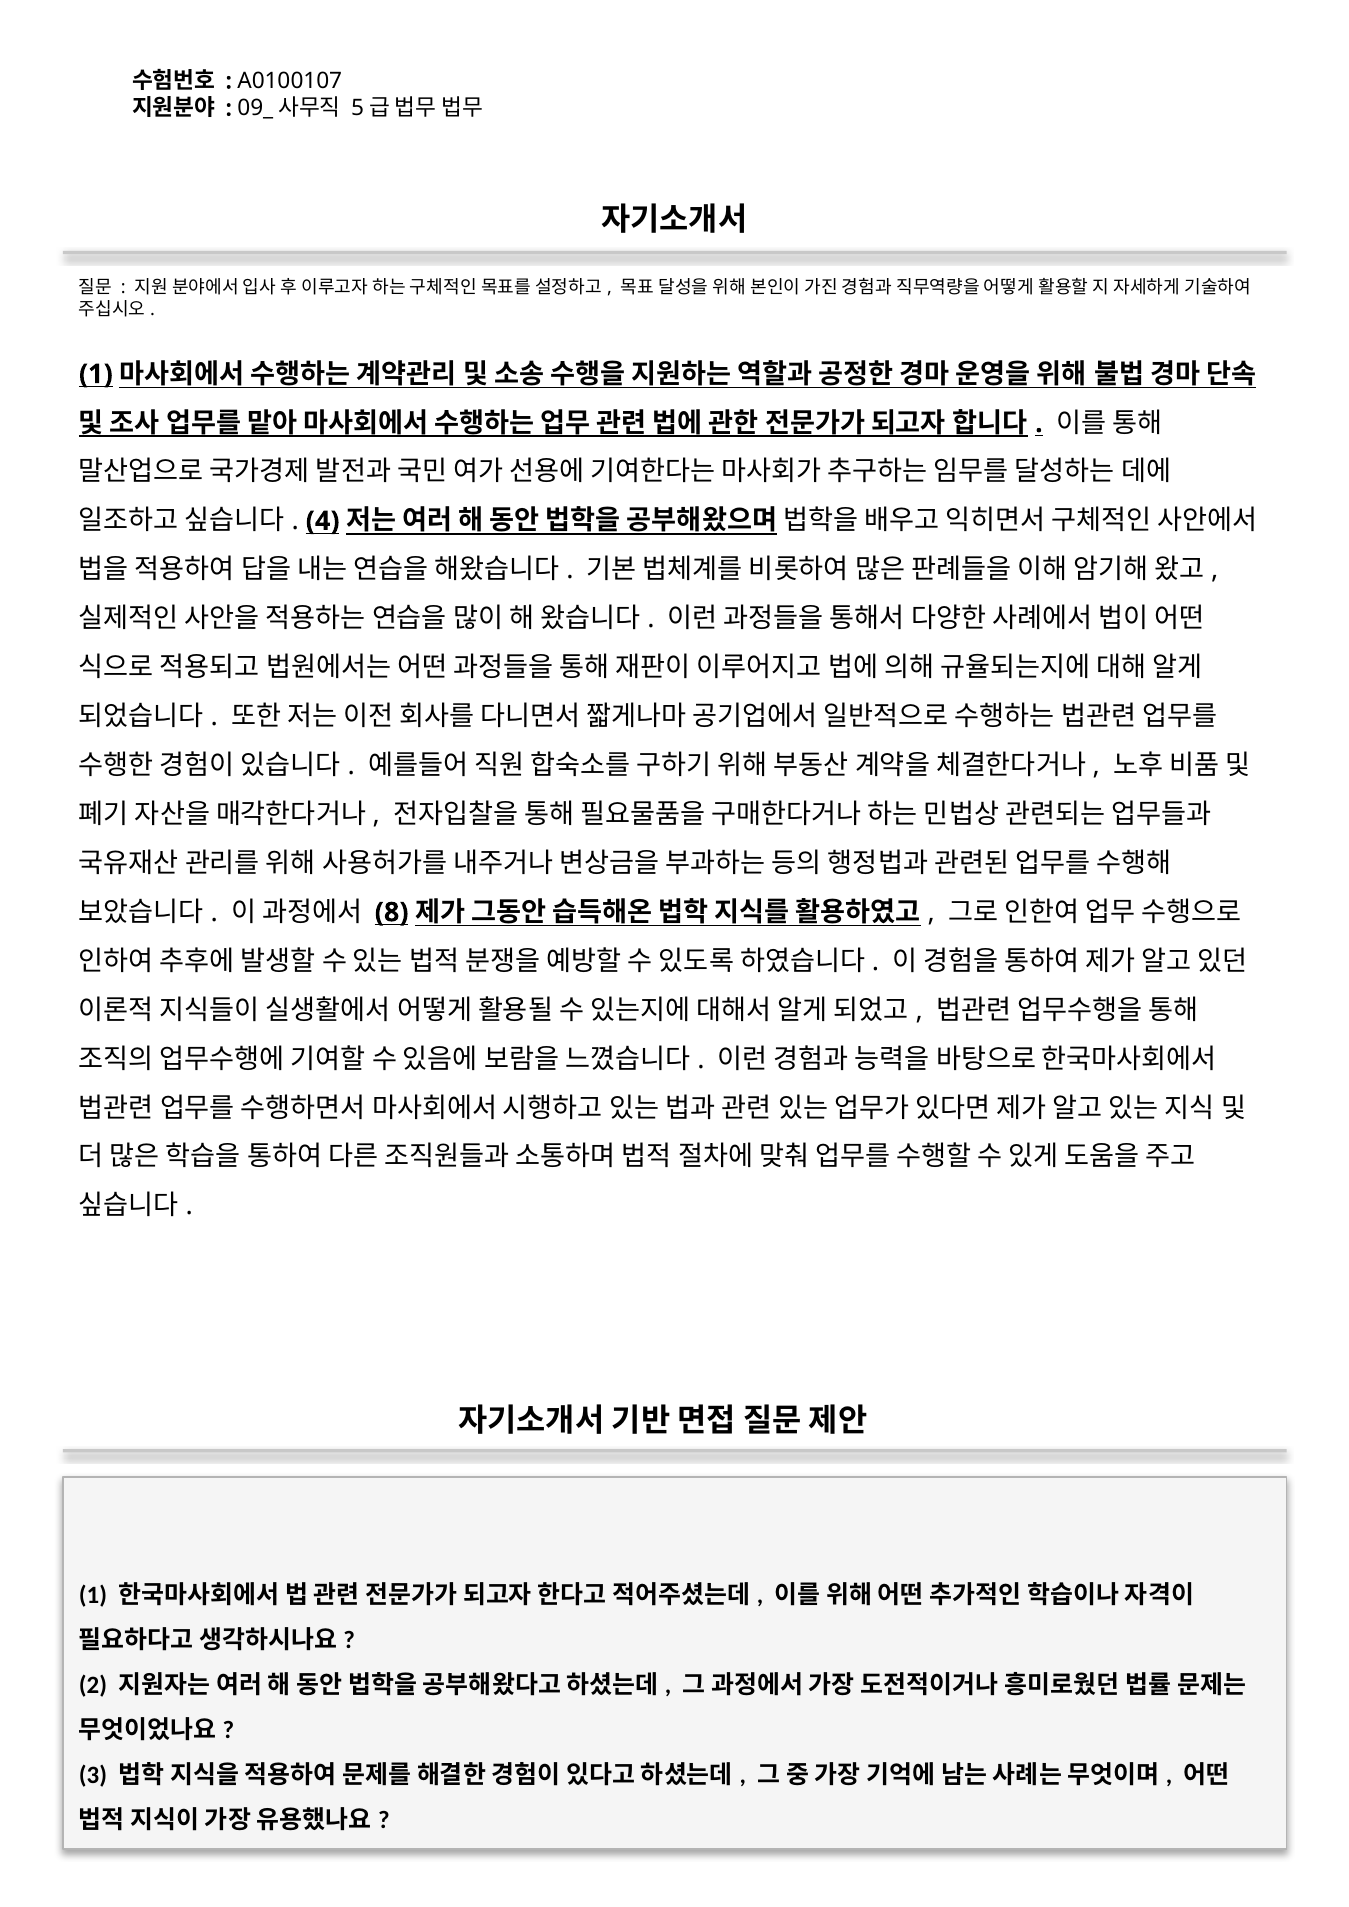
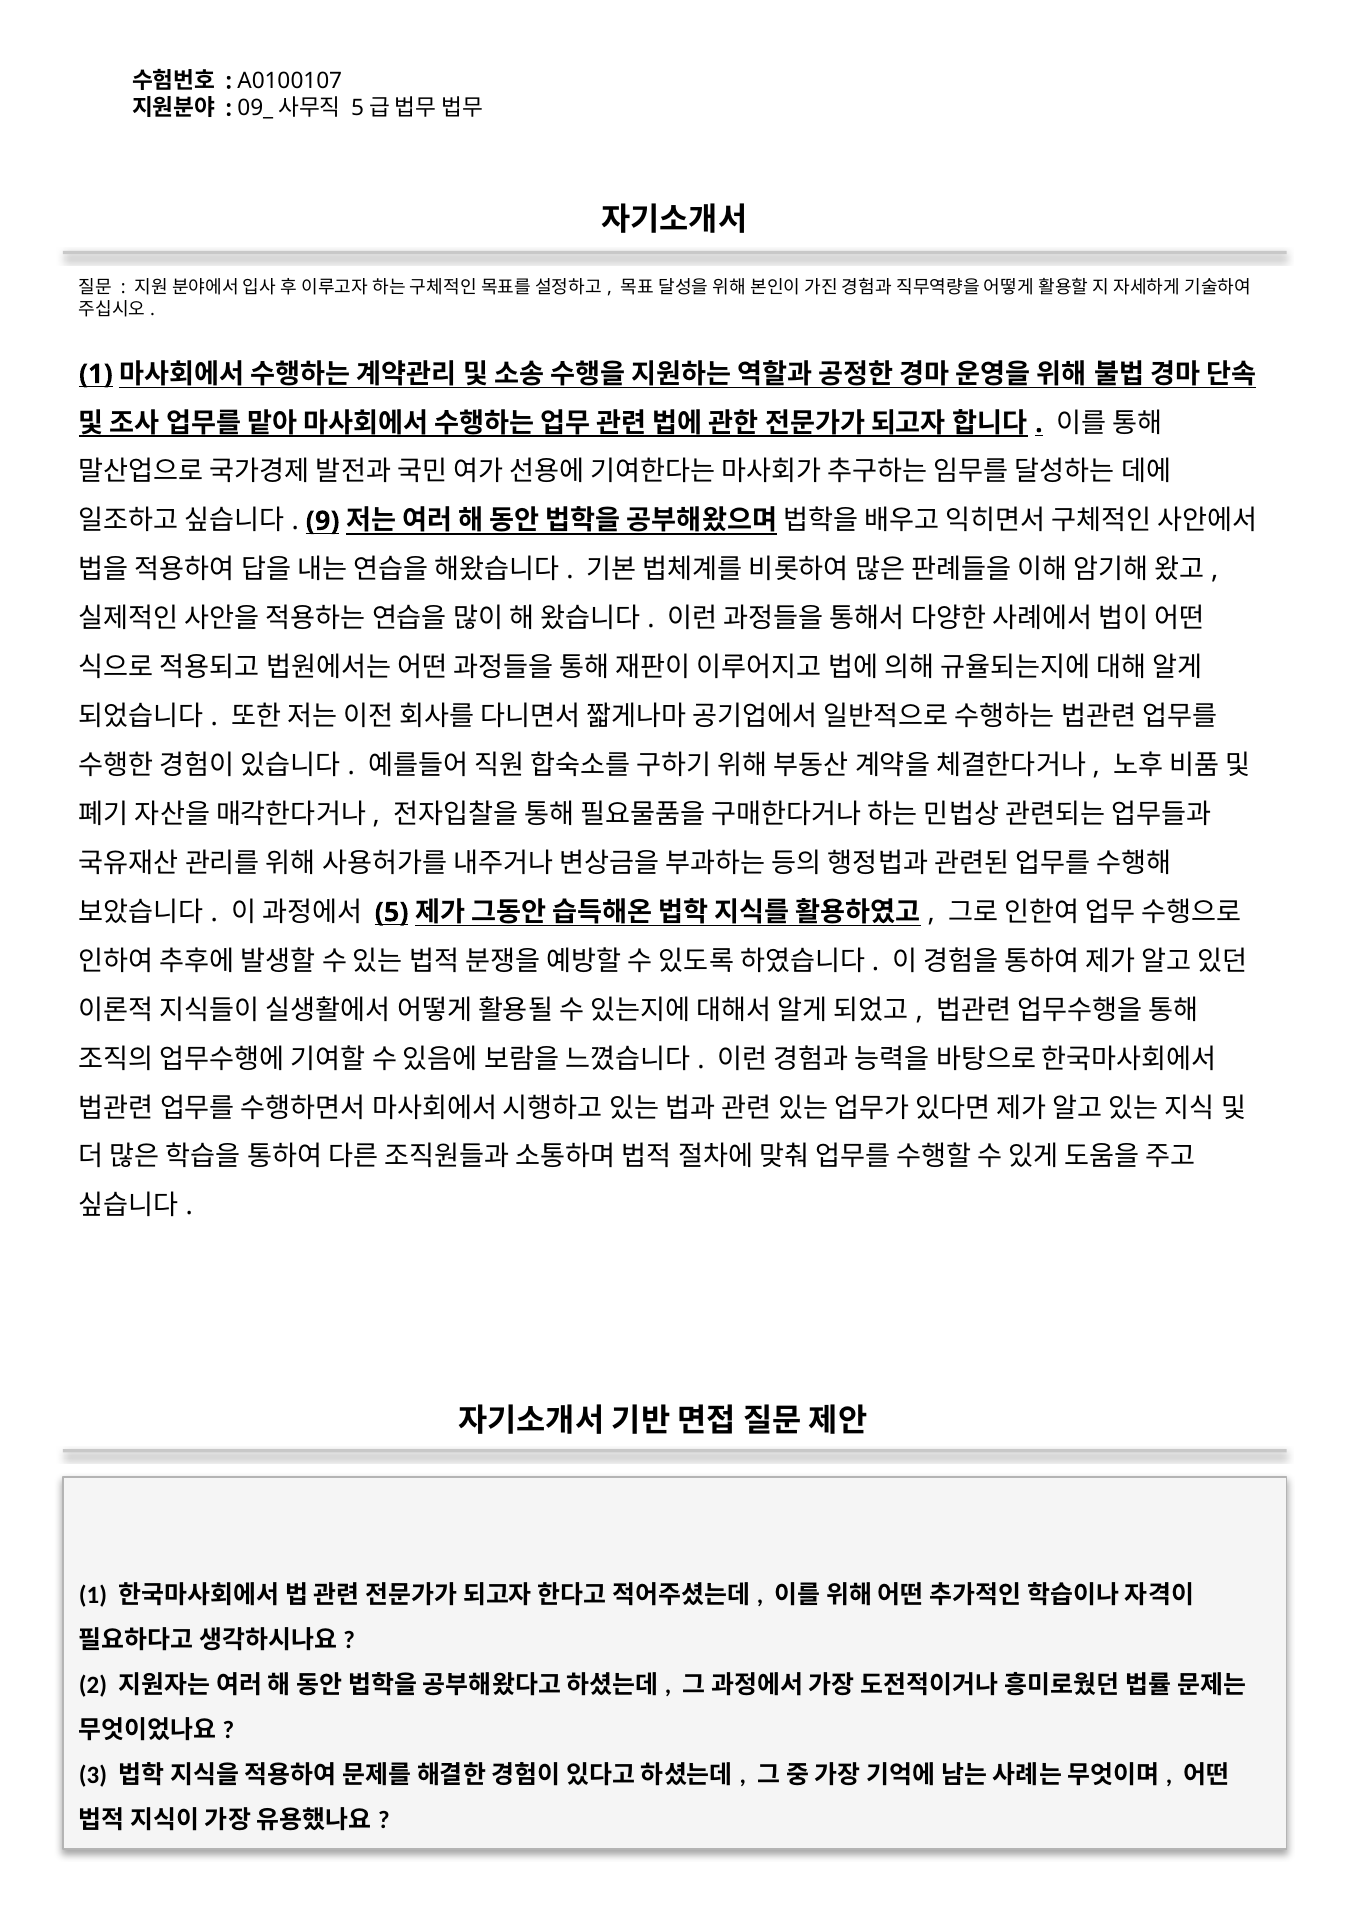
4: 4 -> 9
8: 8 -> 5
